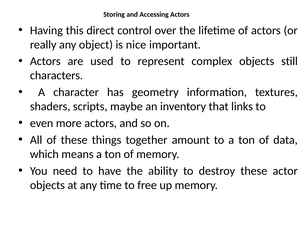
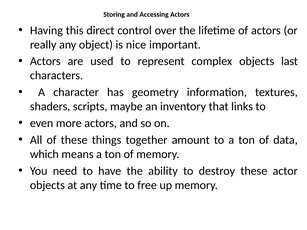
still: still -> last
